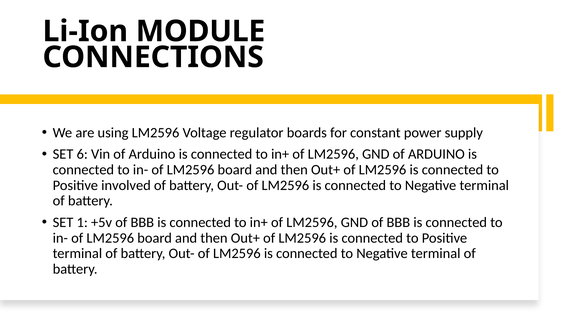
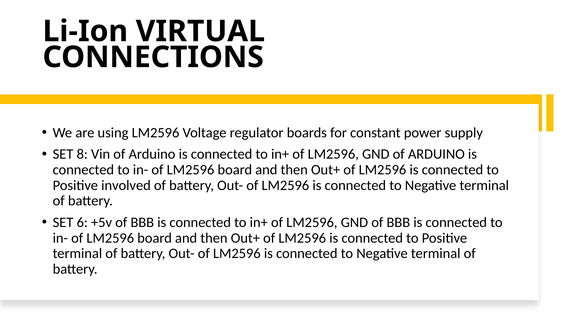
MODULE: MODULE -> VIRTUAL
6: 6 -> 8
1: 1 -> 6
